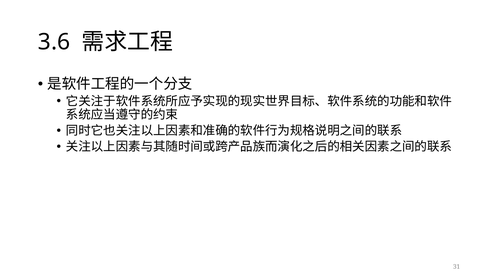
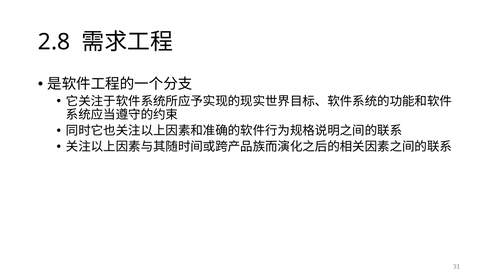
3.6: 3.6 -> 2.8
